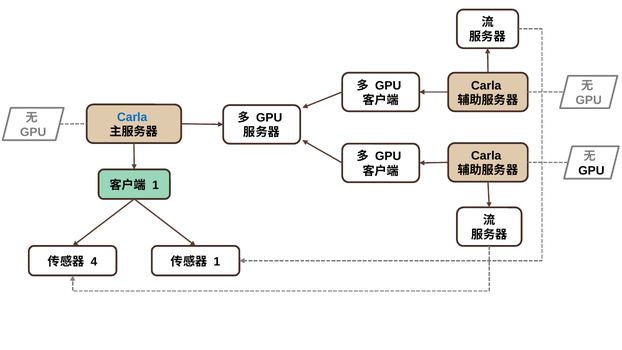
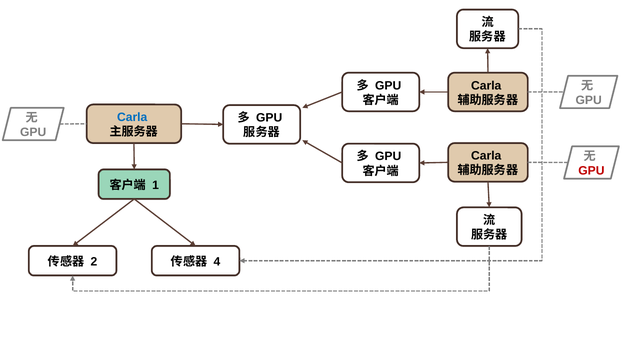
GPU at (591, 171) colour: black -> red
4: 4 -> 2
1 at (217, 261): 1 -> 4
